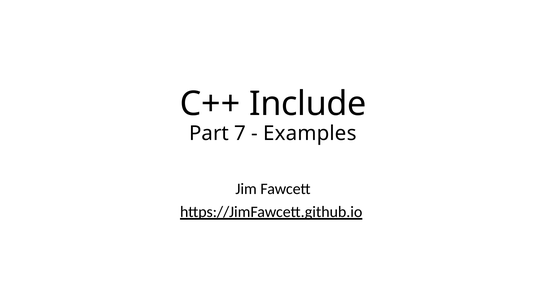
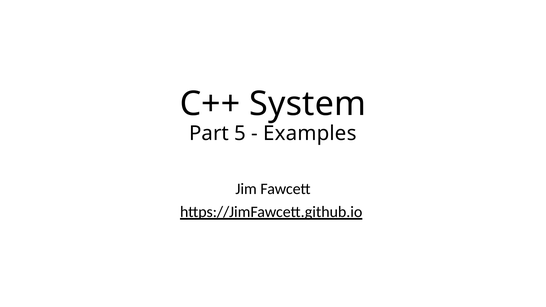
Include: Include -> System
7: 7 -> 5
